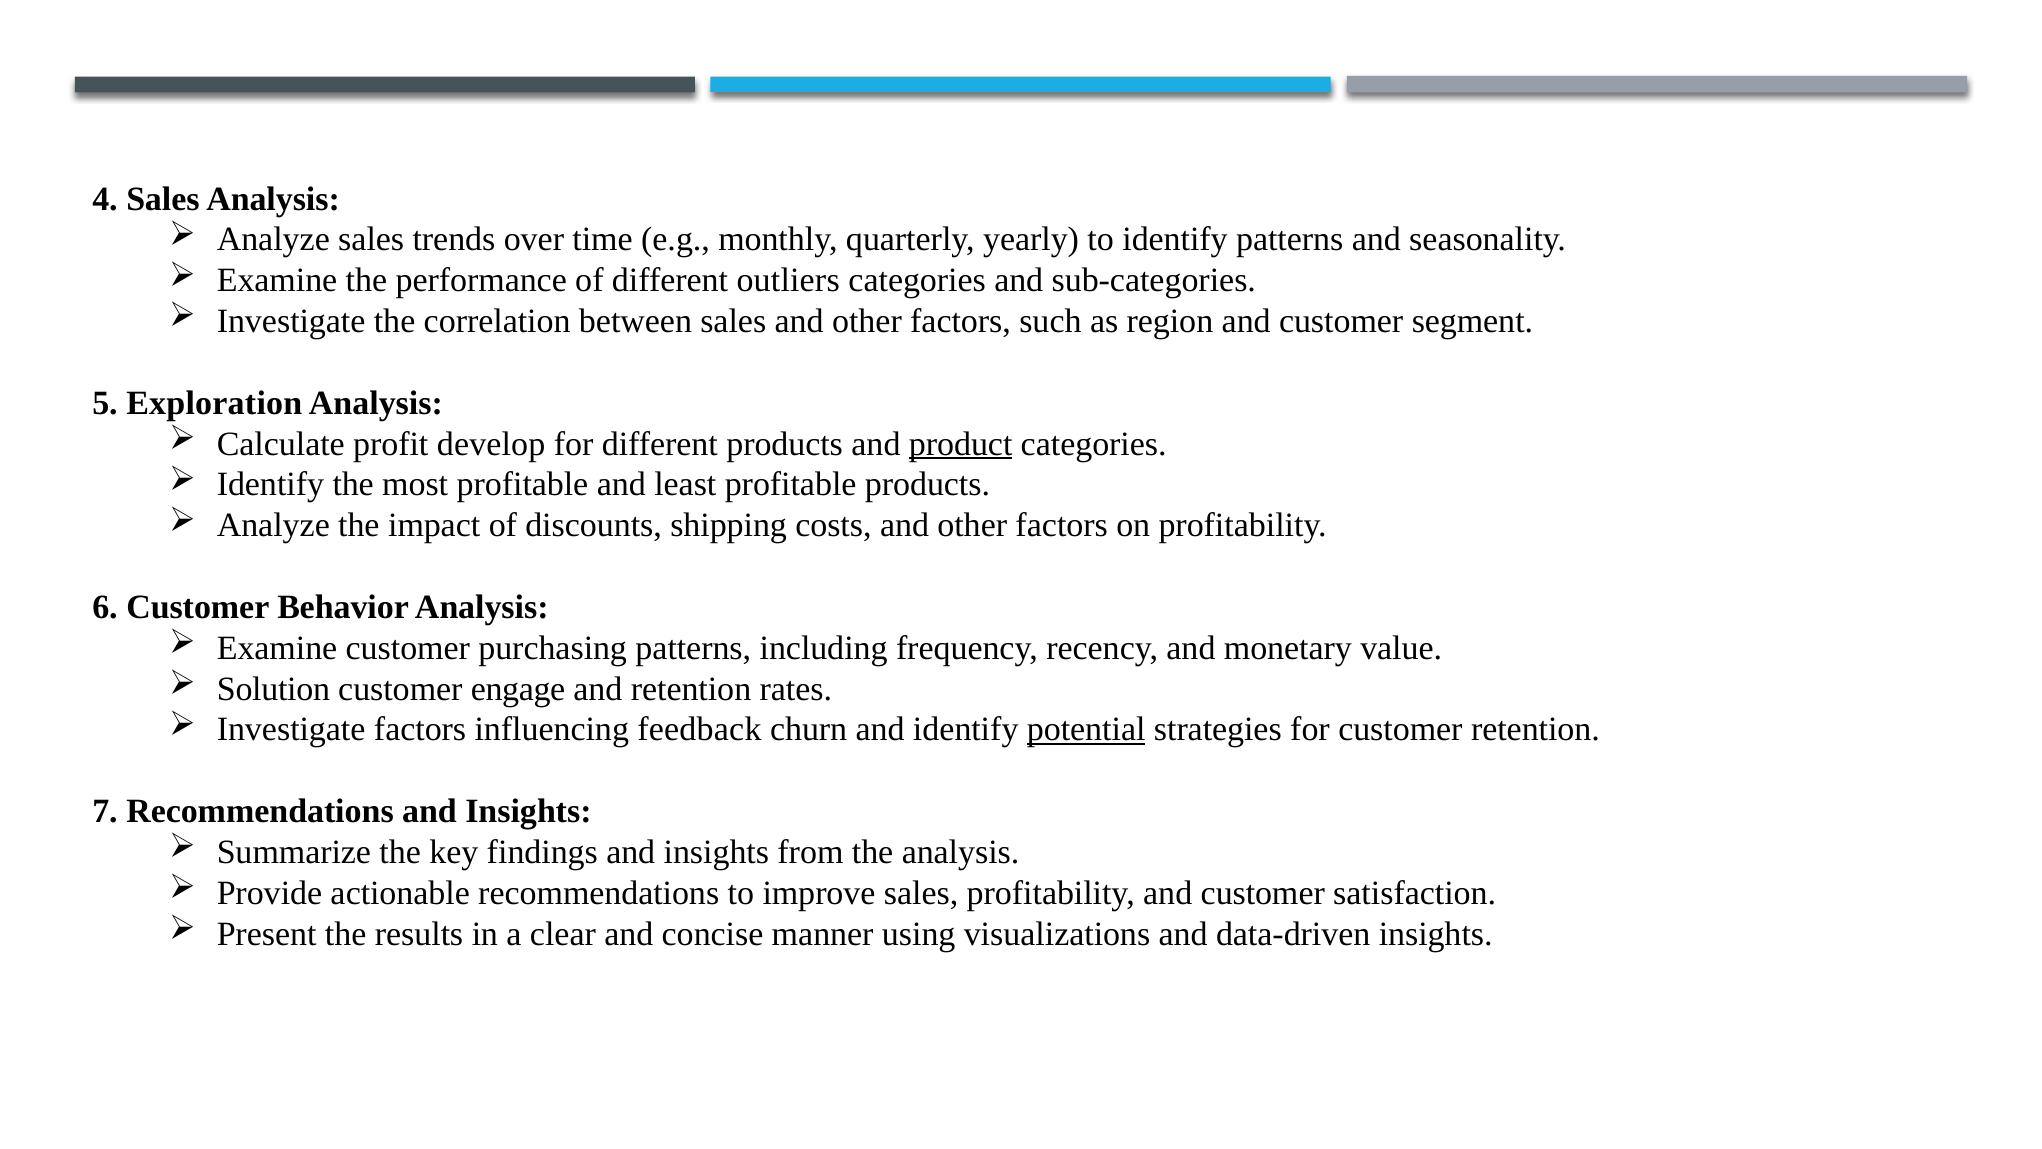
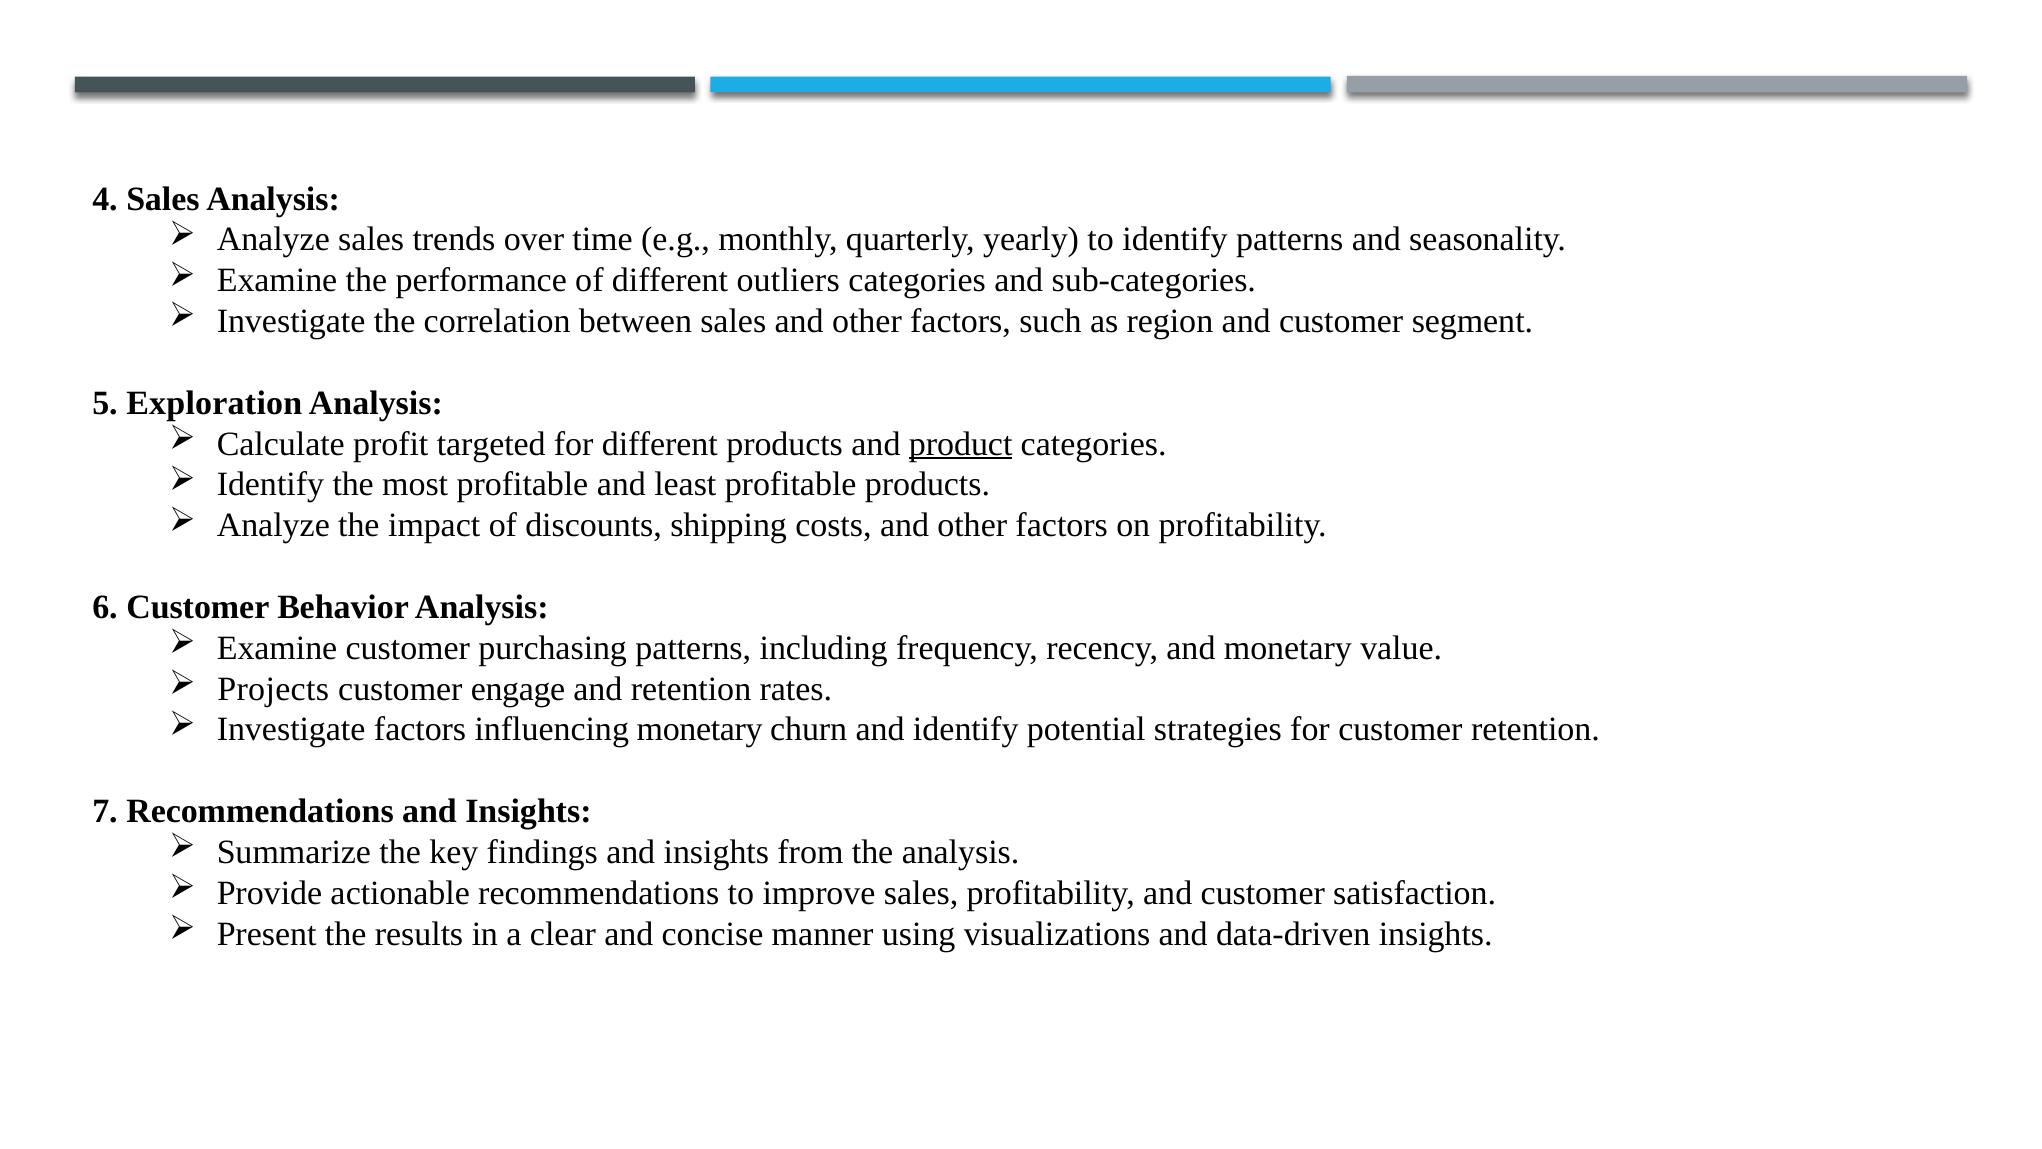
develop: develop -> targeted
Solution: Solution -> Projects
influencing feedback: feedback -> monetary
potential underline: present -> none
